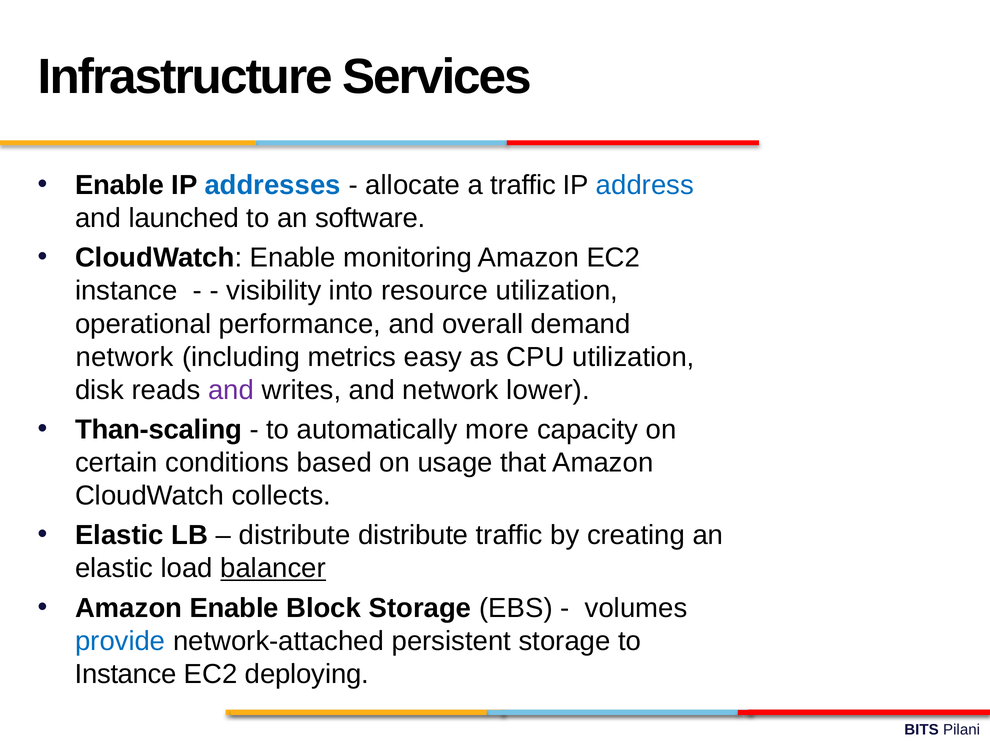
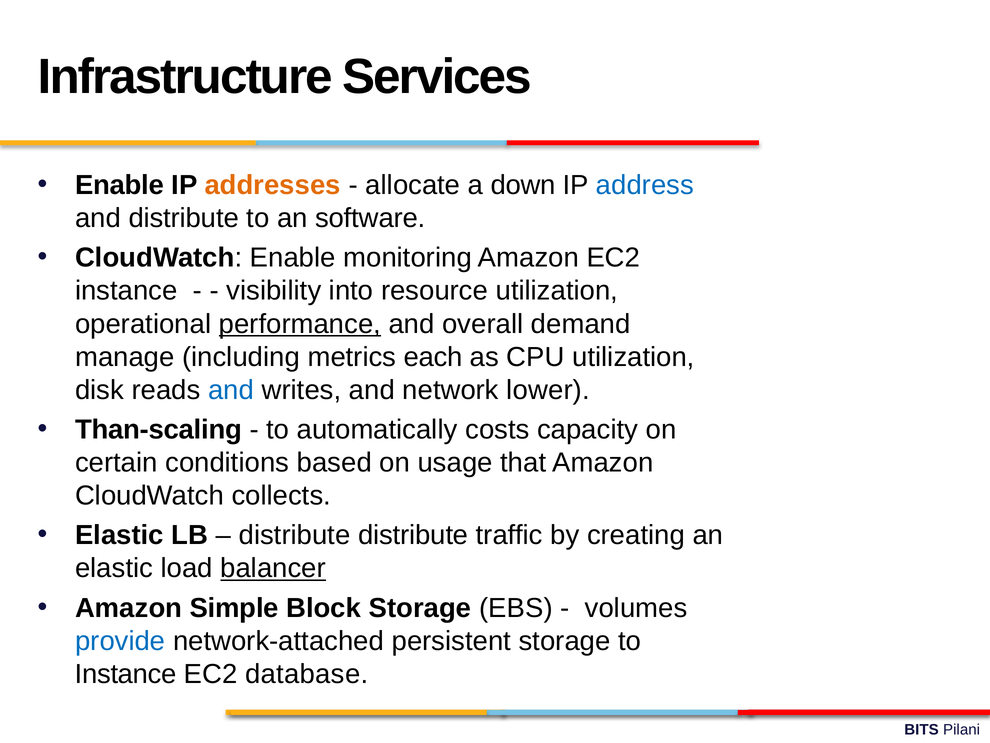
addresses colour: blue -> orange
a traffic: traffic -> down
and launched: launched -> distribute
performance underline: none -> present
network at (125, 357): network -> manage
easy: easy -> each
and at (231, 390) colour: purple -> blue
more: more -> costs
Amazon Enable: Enable -> Simple
deploying: deploying -> database
